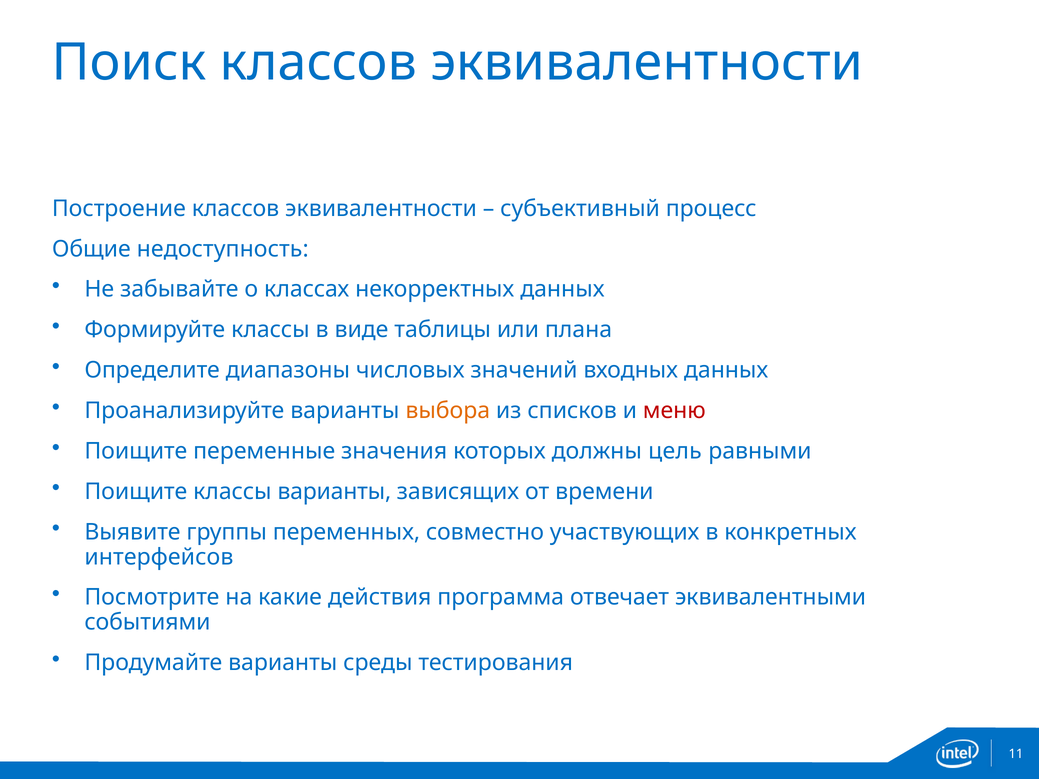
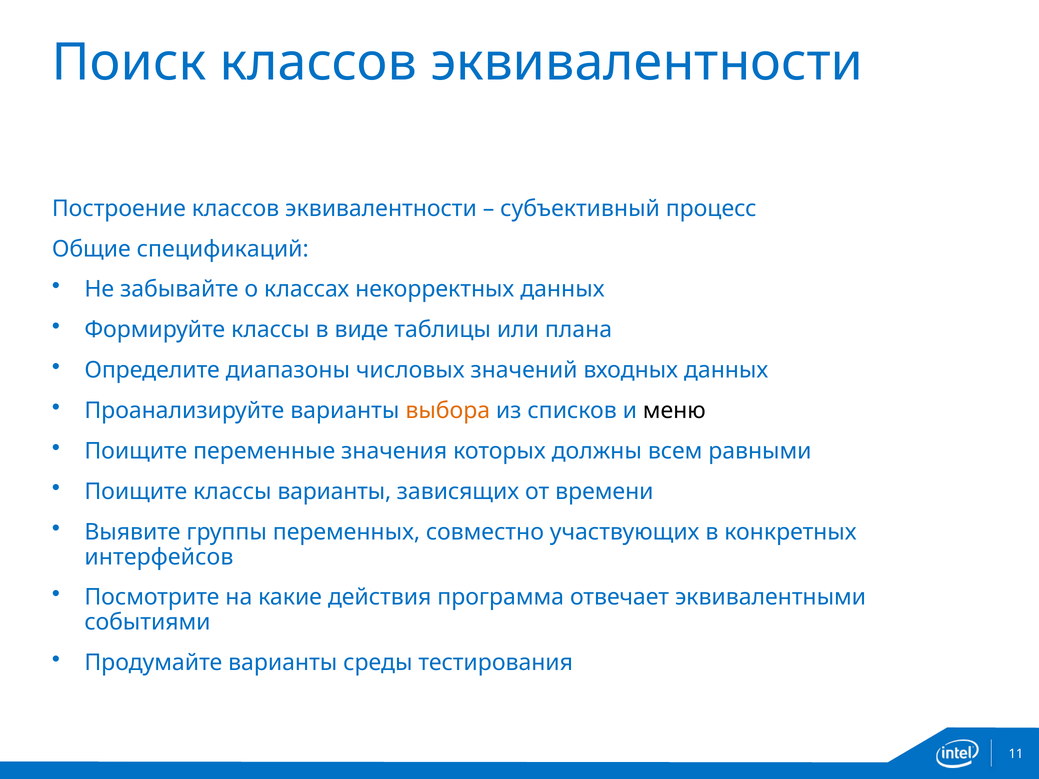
недоступность: недоступность -> спецификаций
меню colour: red -> black
цель: цель -> всем
